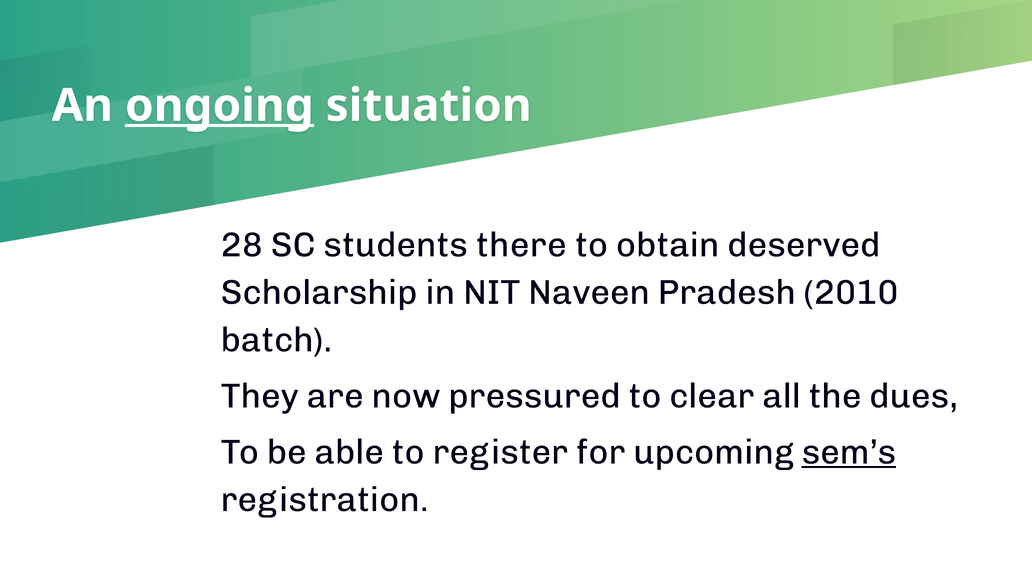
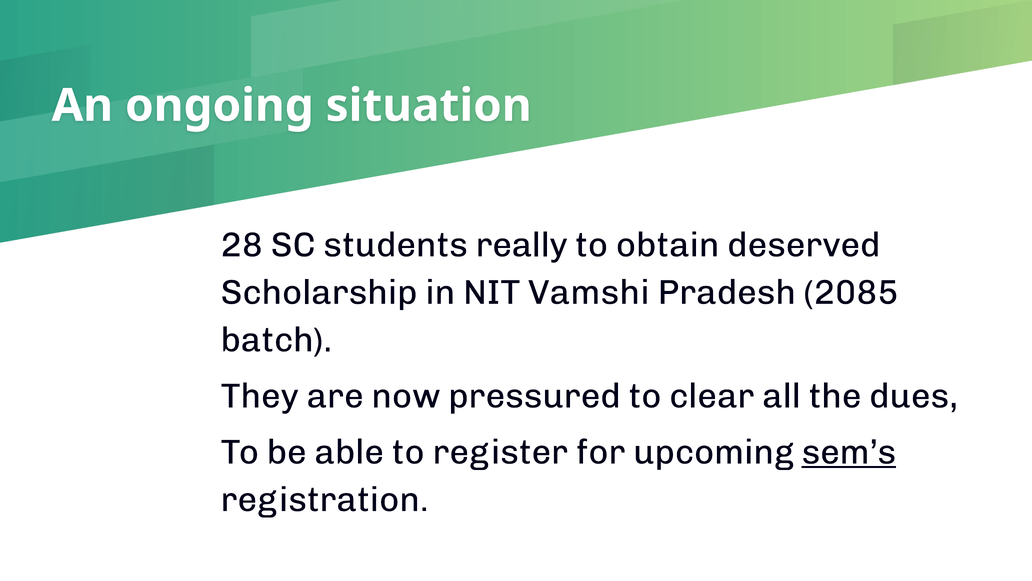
ongoing underline: present -> none
there: there -> really
Naveen: Naveen -> Vamshi
2010: 2010 -> 2085
